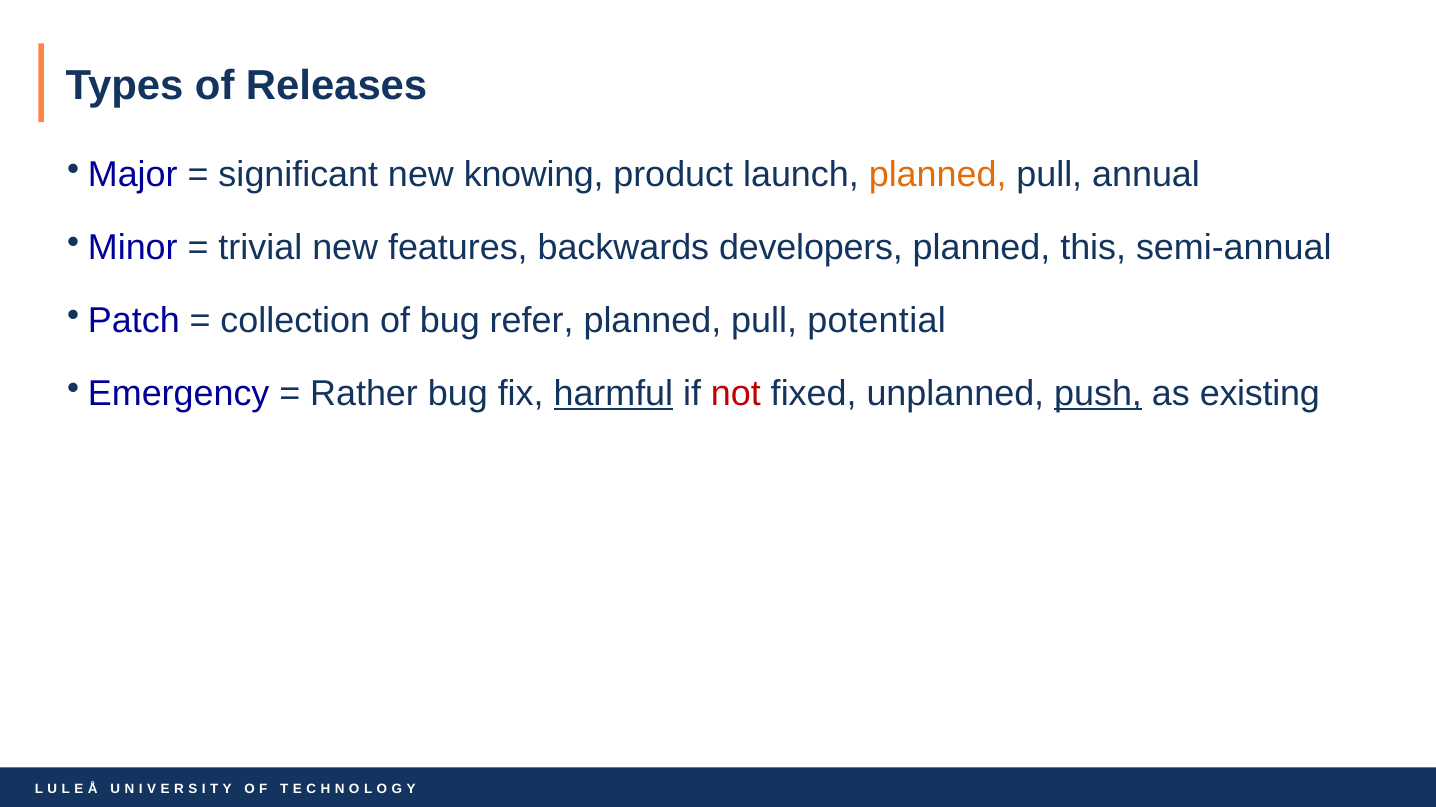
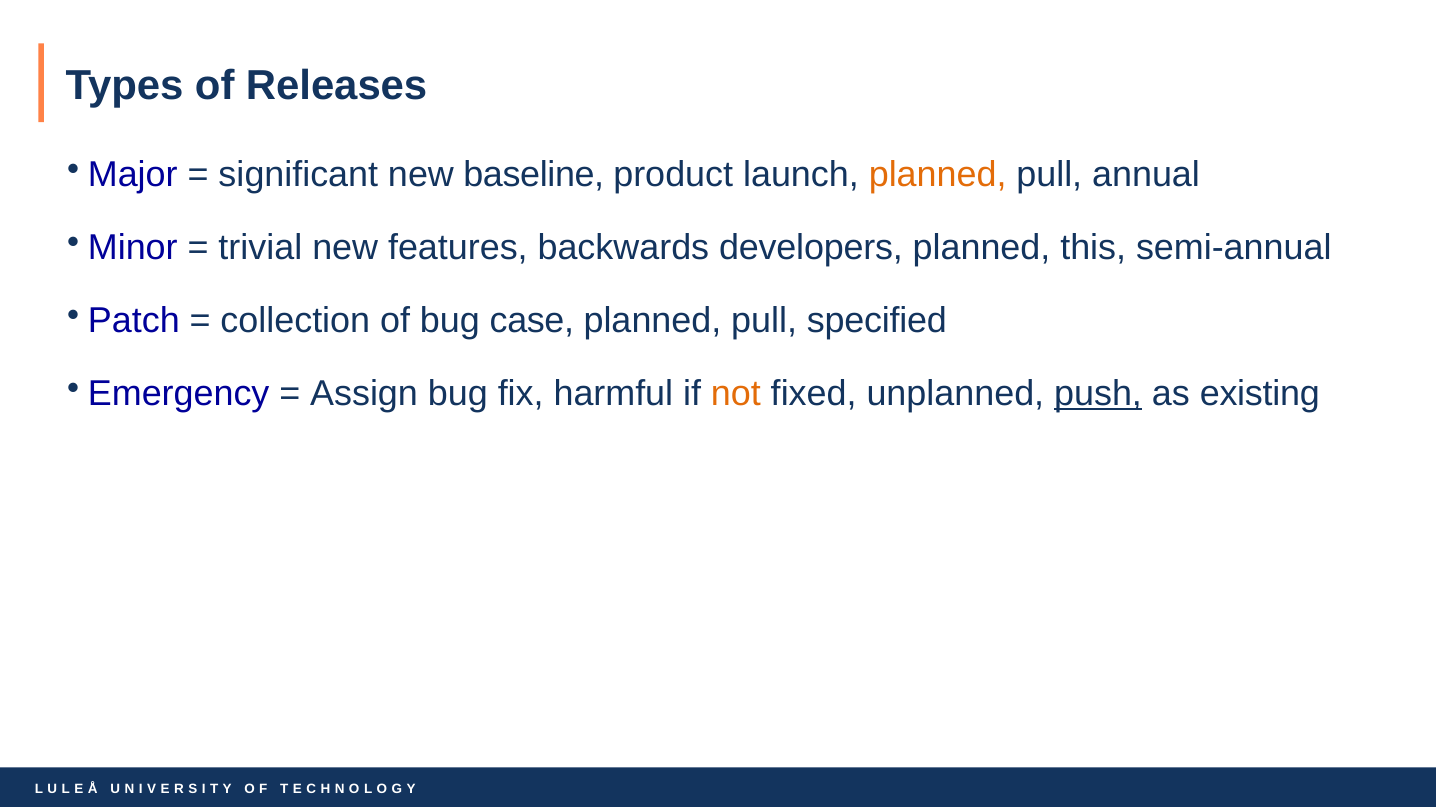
knowing: knowing -> baseline
refer: refer -> case
potential: potential -> specified
Rather: Rather -> Assign
harmful underline: present -> none
not colour: red -> orange
